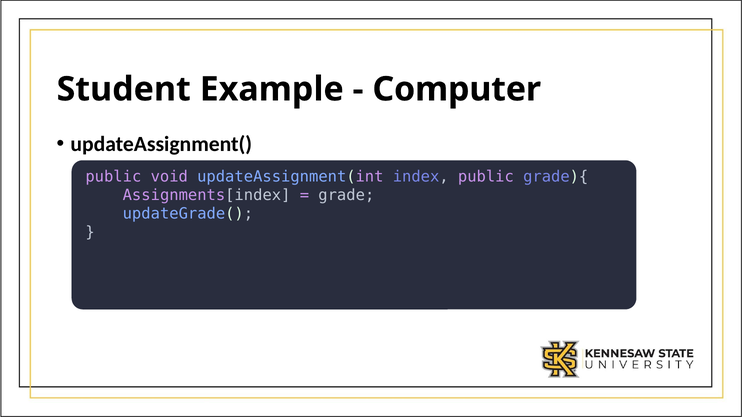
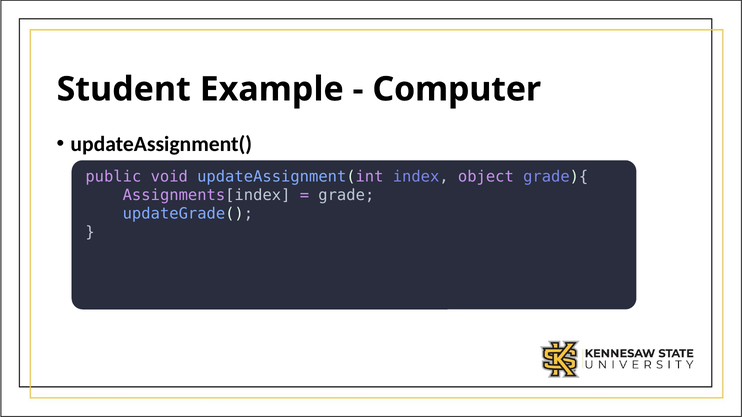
index public: public -> object
